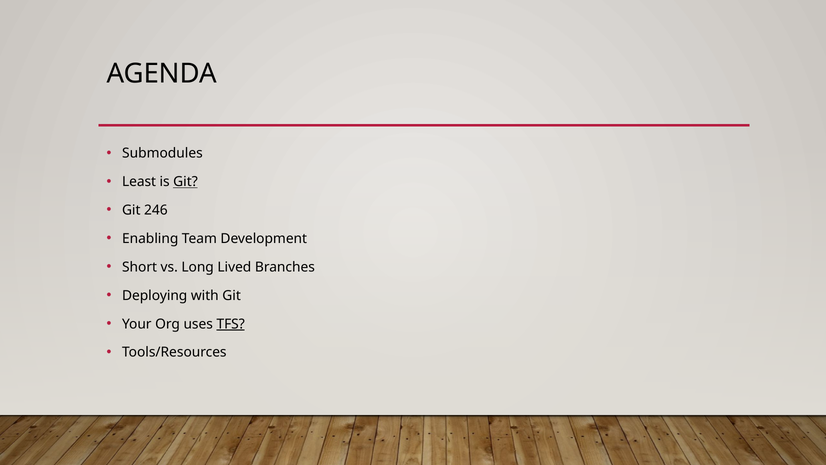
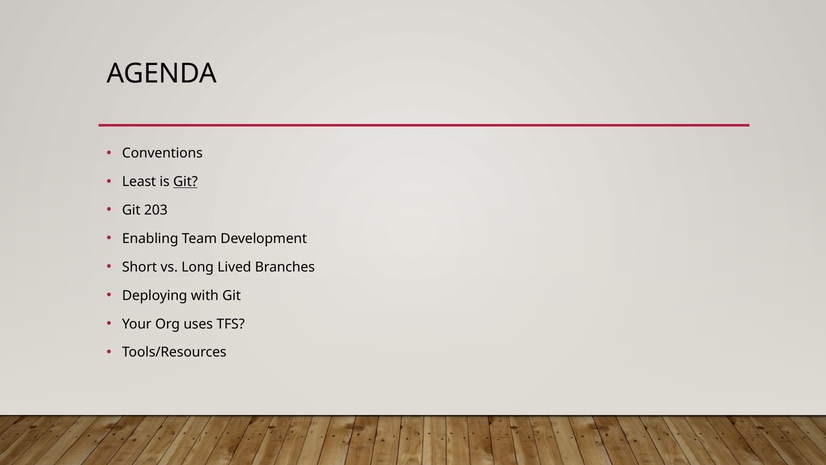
Submodules: Submodules -> Conventions
246: 246 -> 203
TFS underline: present -> none
